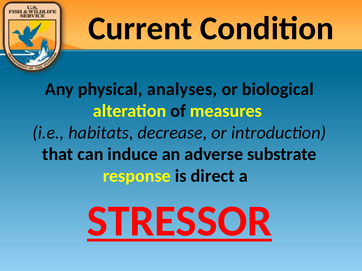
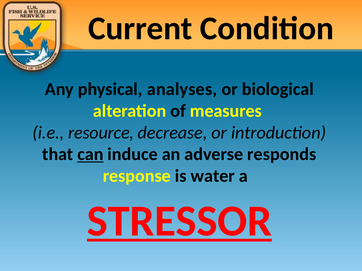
habitats: habitats -> resource
can underline: none -> present
substrate: substrate -> responds
direct: direct -> water
